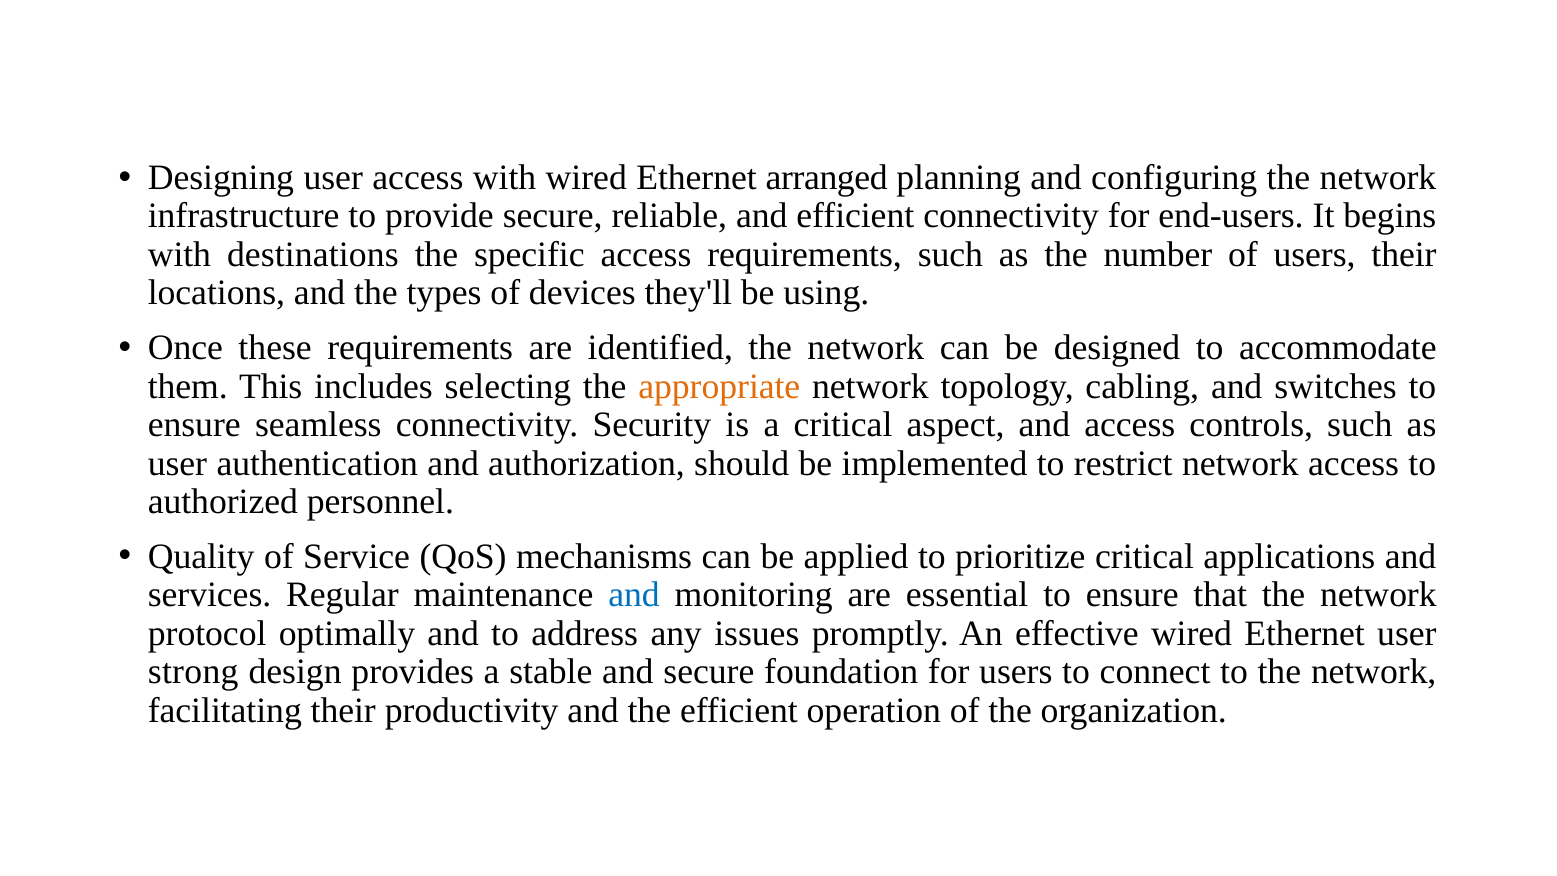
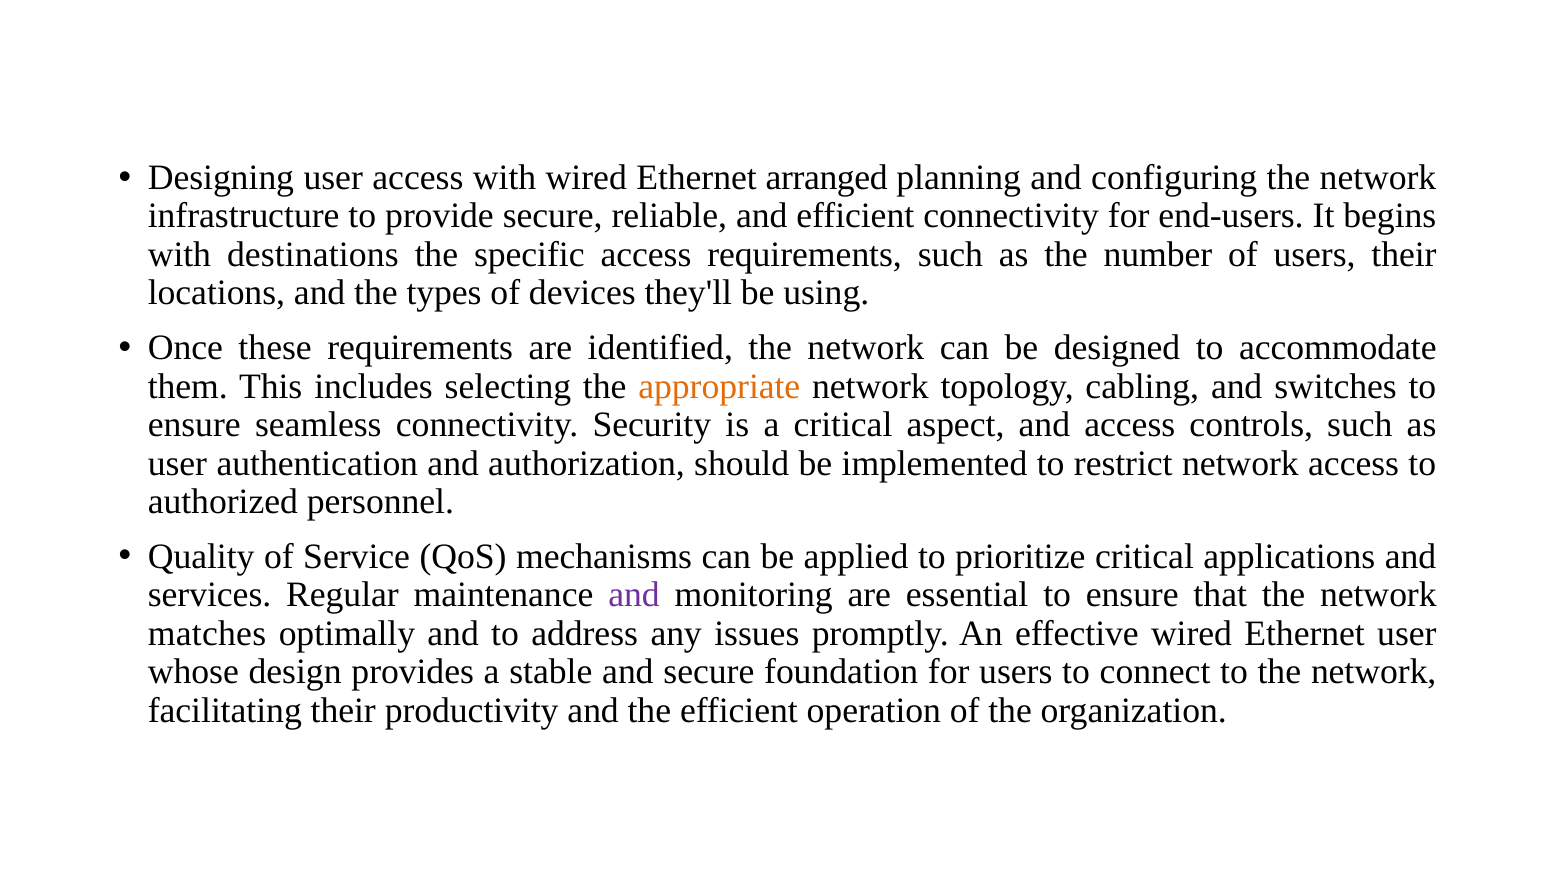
and at (634, 595) colour: blue -> purple
protocol: protocol -> matches
strong: strong -> whose
